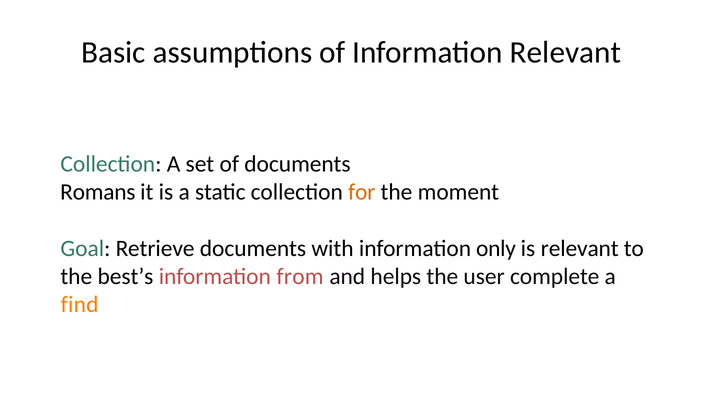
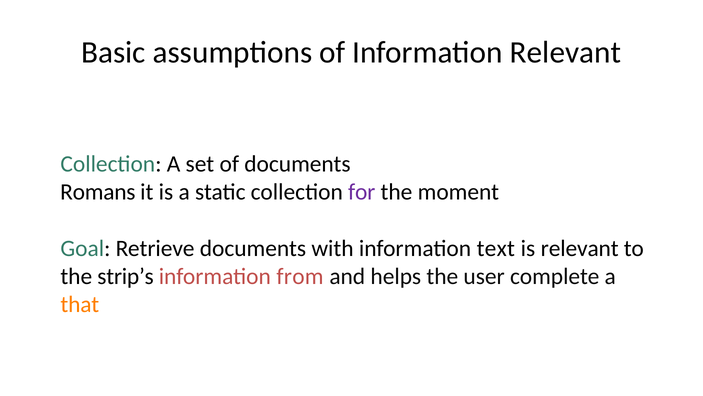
for colour: orange -> purple
only: only -> text
best’s: best’s -> strip’s
find: find -> that
